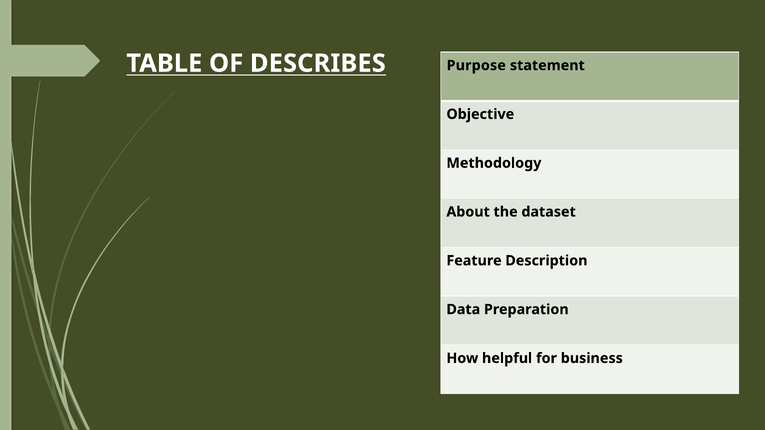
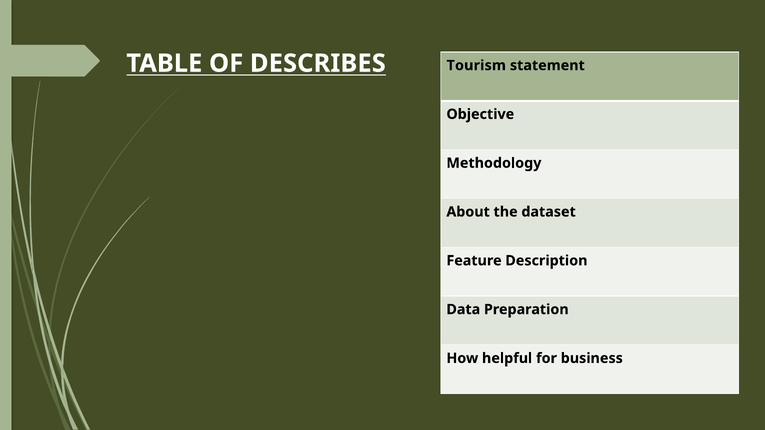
Purpose: Purpose -> Tourism
